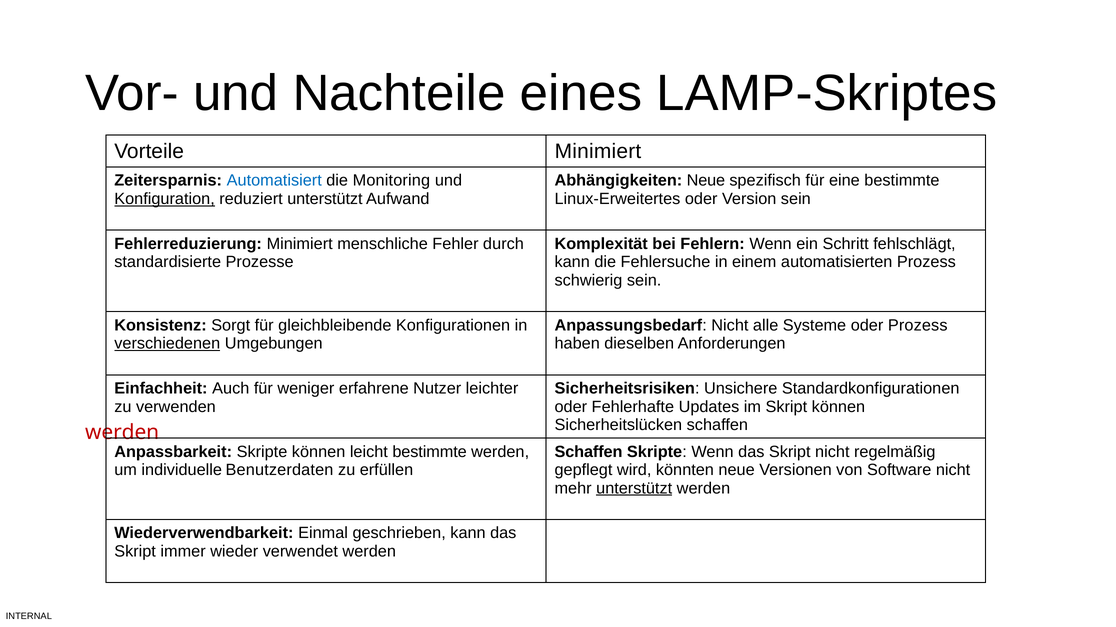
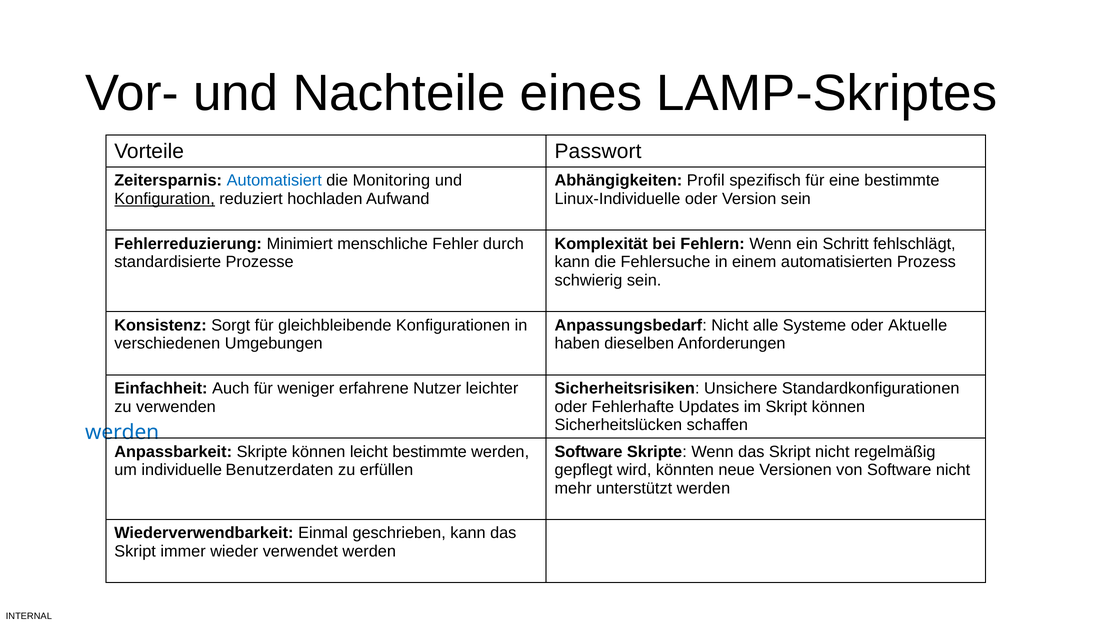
Vorteile Minimiert: Minimiert -> Passwort
Abhängigkeiten Neue: Neue -> Profil
reduziert unterstützt: unterstützt -> hochladen
Linux-Erweitertes: Linux-Erweitertes -> Linux-Individuelle
oder Prozess: Prozess -> Aktuelle
verschiedenen at (167, 344) underline: present -> none
werden at (122, 433) colour: red -> blue
Schaffen at (589, 452): Schaffen -> Software
unterstützt at (634, 489) underline: present -> none
